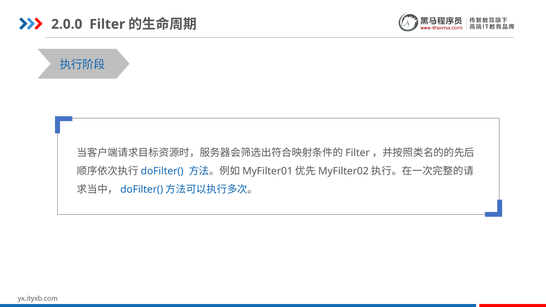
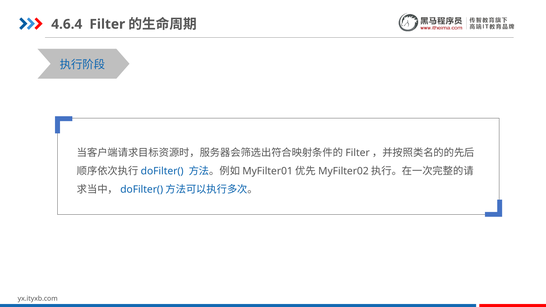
2.0.0: 2.0.0 -> 4.6.4
